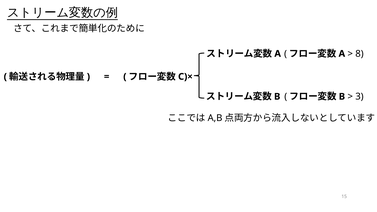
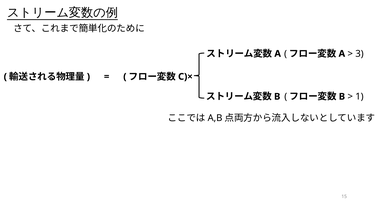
8: 8 -> 3
3: 3 -> 1
